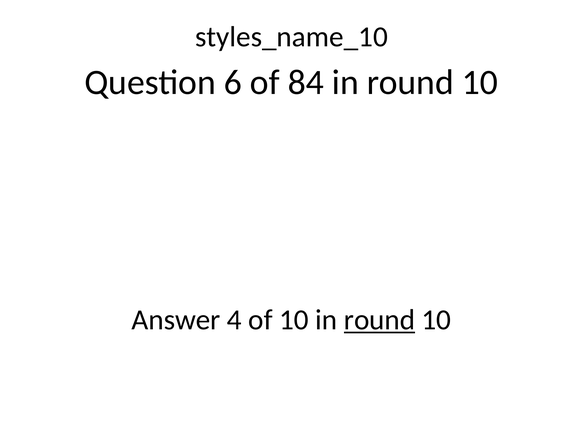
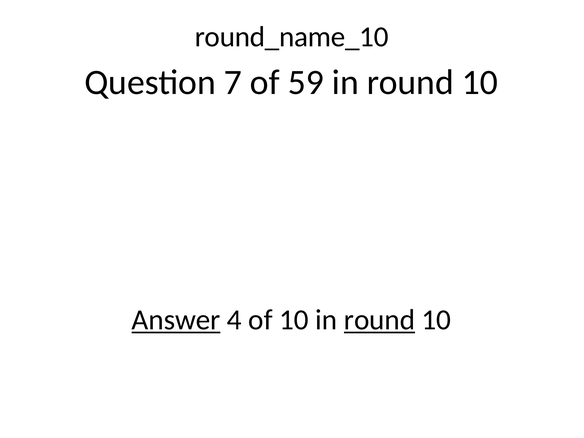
styles_name_10: styles_name_10 -> round_name_10
6: 6 -> 7
84: 84 -> 59
Answer underline: none -> present
